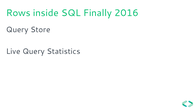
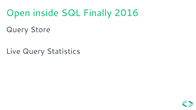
Rows: Rows -> Open
